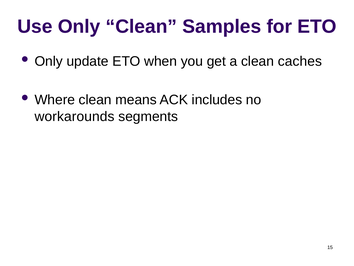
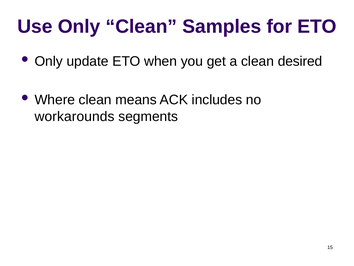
caches: caches -> desired
